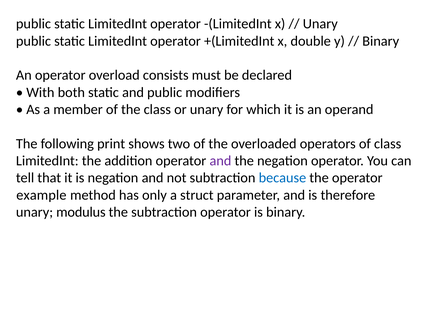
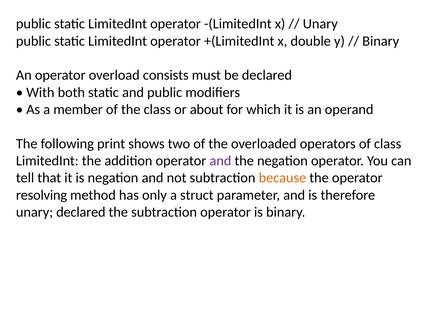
or unary: unary -> about
because colour: blue -> orange
example: example -> resolving
unary modulus: modulus -> declared
